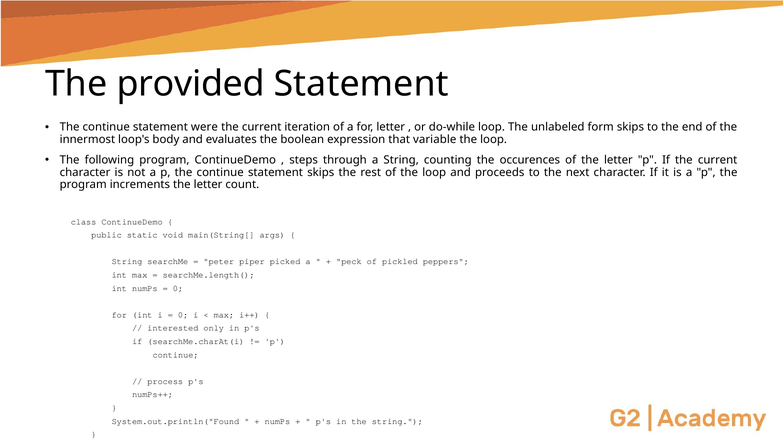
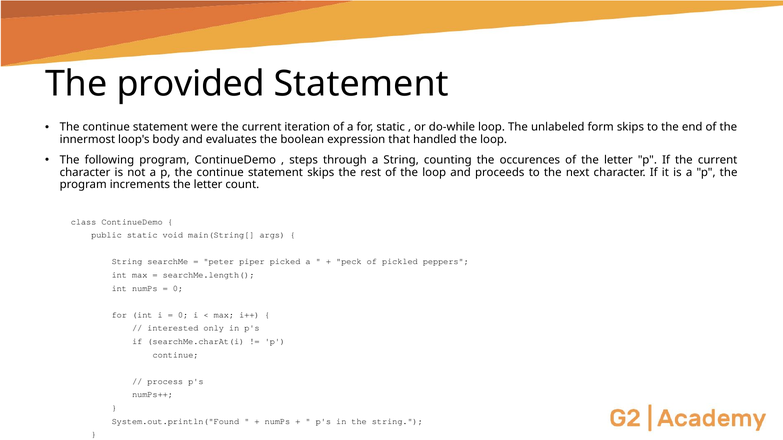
for letter: letter -> static
variable: variable -> handled
